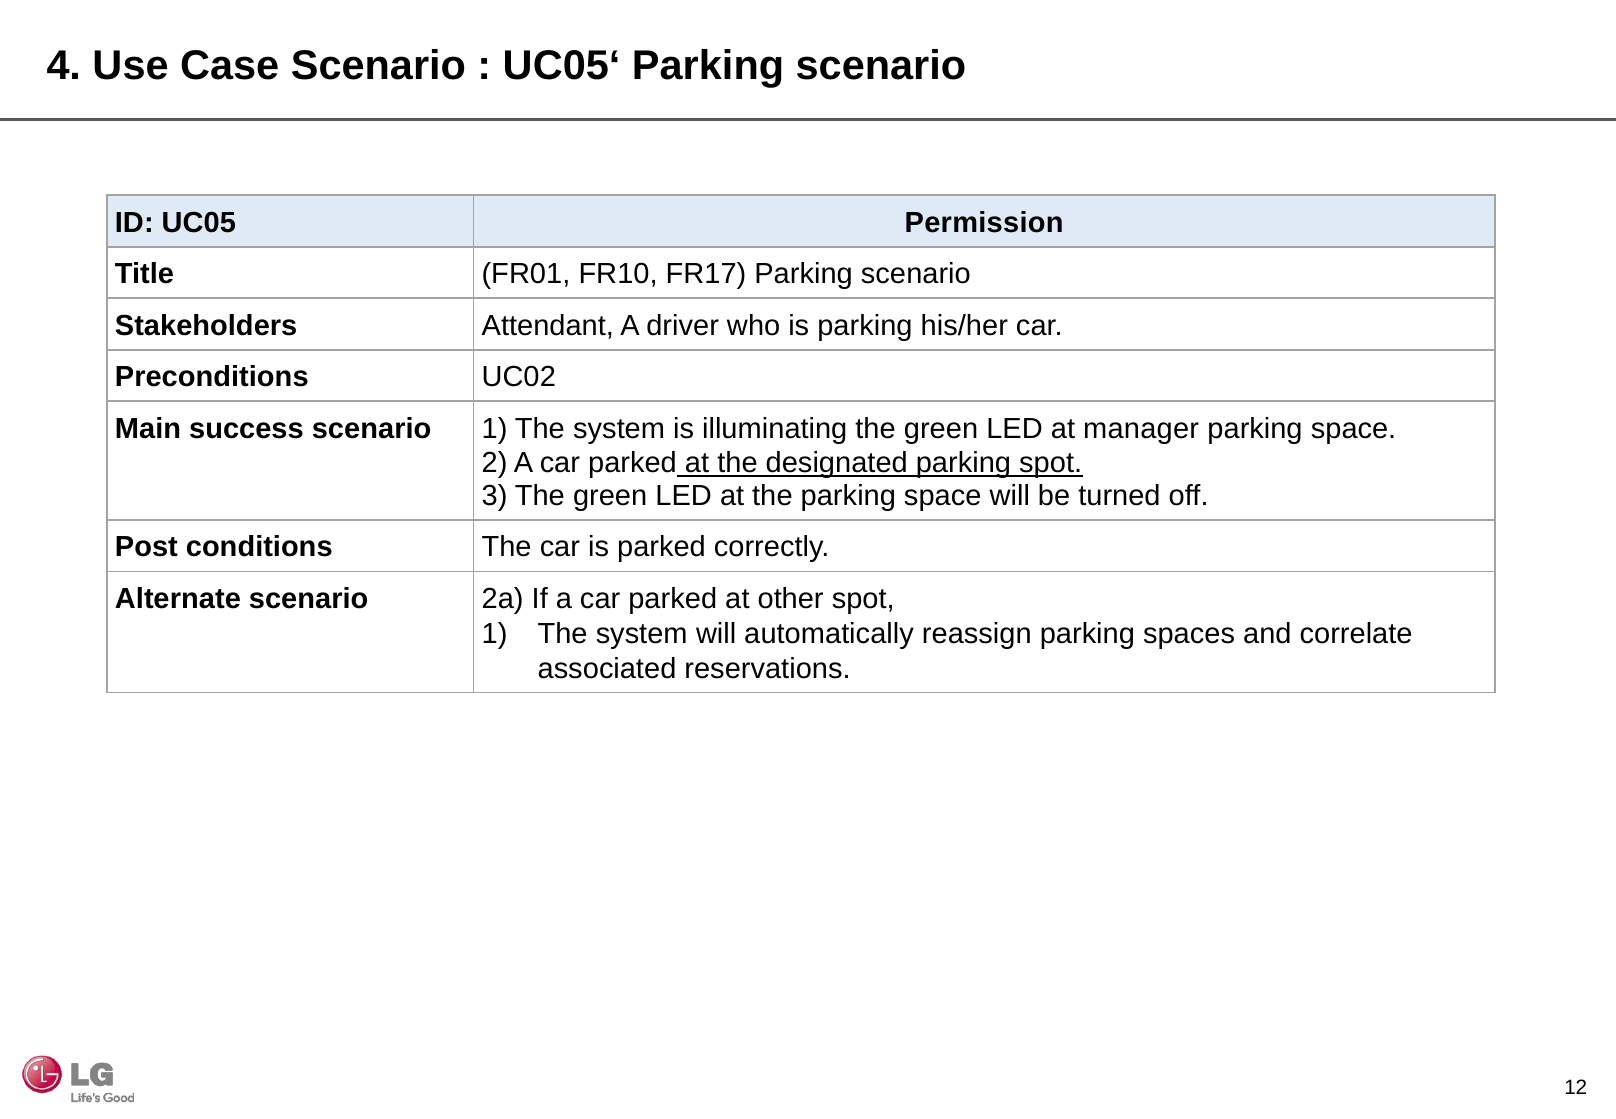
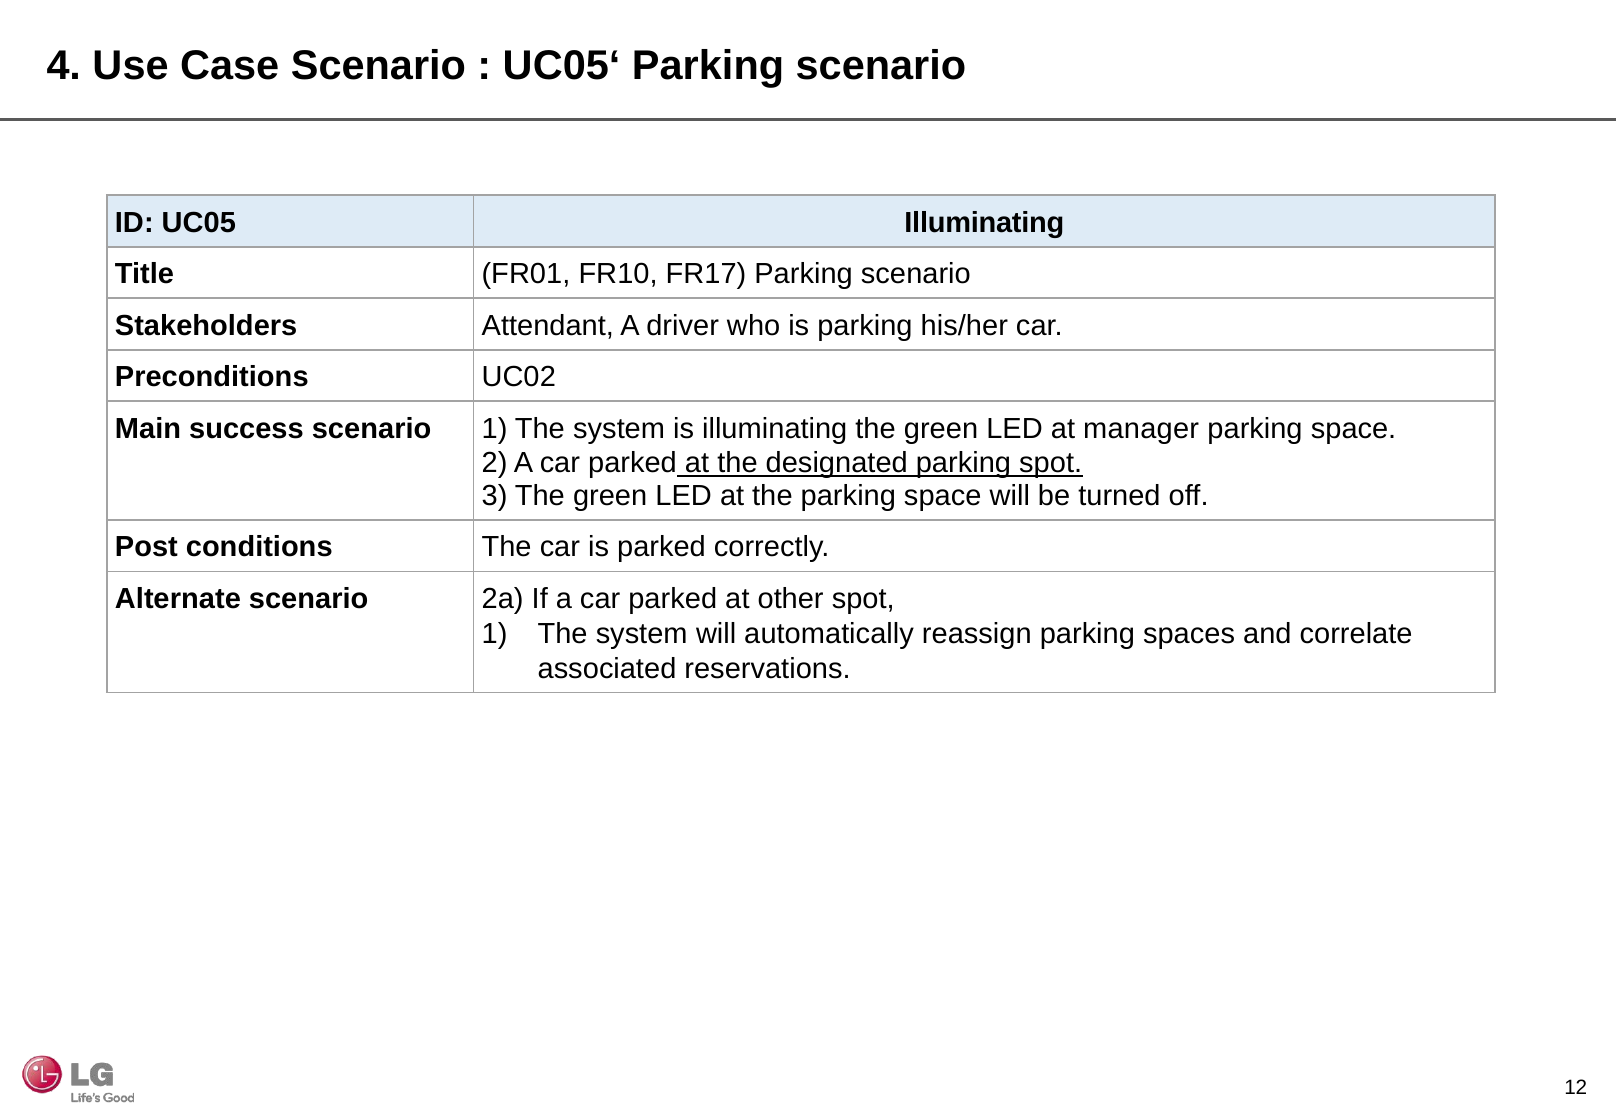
UC05 Permission: Permission -> Illuminating
